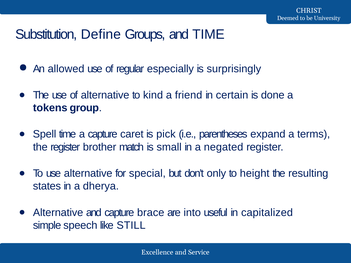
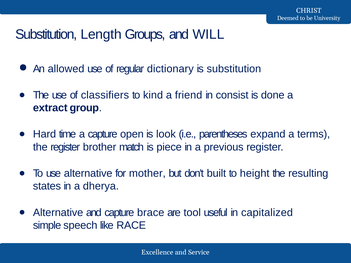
Define: Define -> Length
and TIME: TIME -> WILL
especially: especially -> dictionary
is surprisingly: surprisingly -> substitution
of alternative: alternative -> classifiers
certain: certain -> consist
tokens: tokens -> extract
Spell: Spell -> Hard
caret: caret -> open
pick: pick -> look
small: small -> piece
negated: negated -> previous
special: special -> mother
only: only -> built
into: into -> tool
STILL: STILL -> RACE
